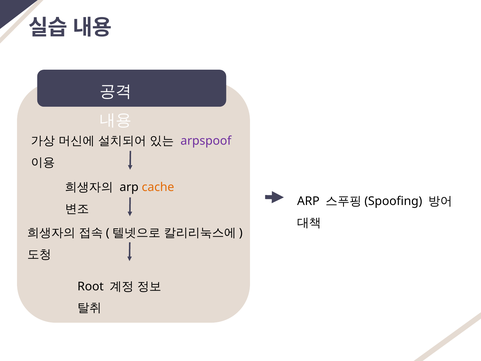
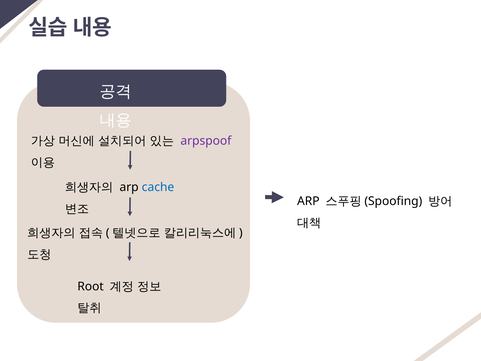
cache colour: orange -> blue
